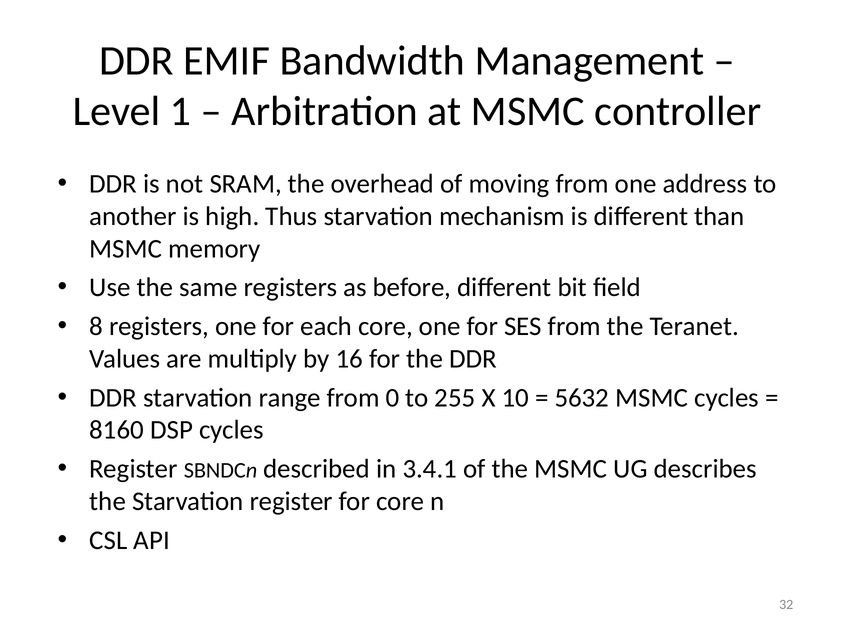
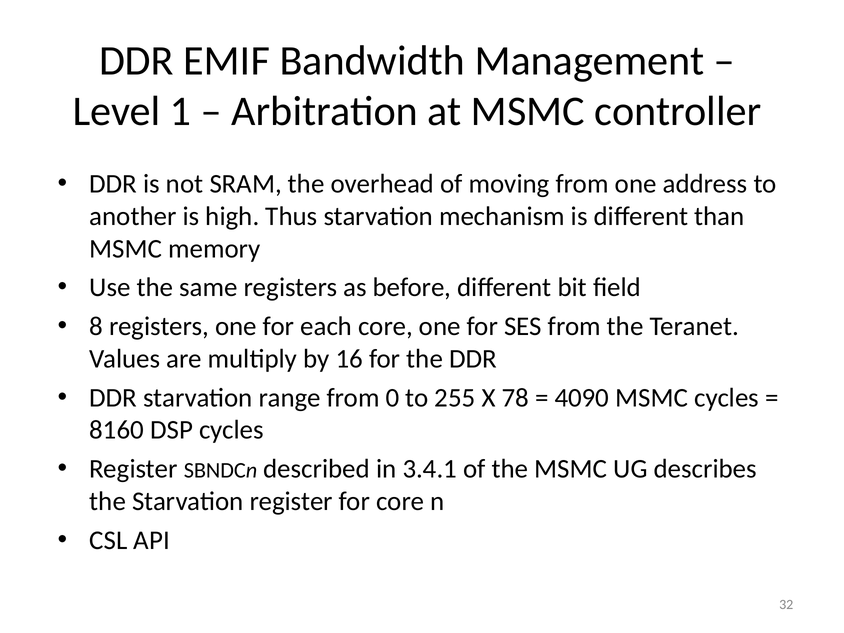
10: 10 -> 78
5632: 5632 -> 4090
